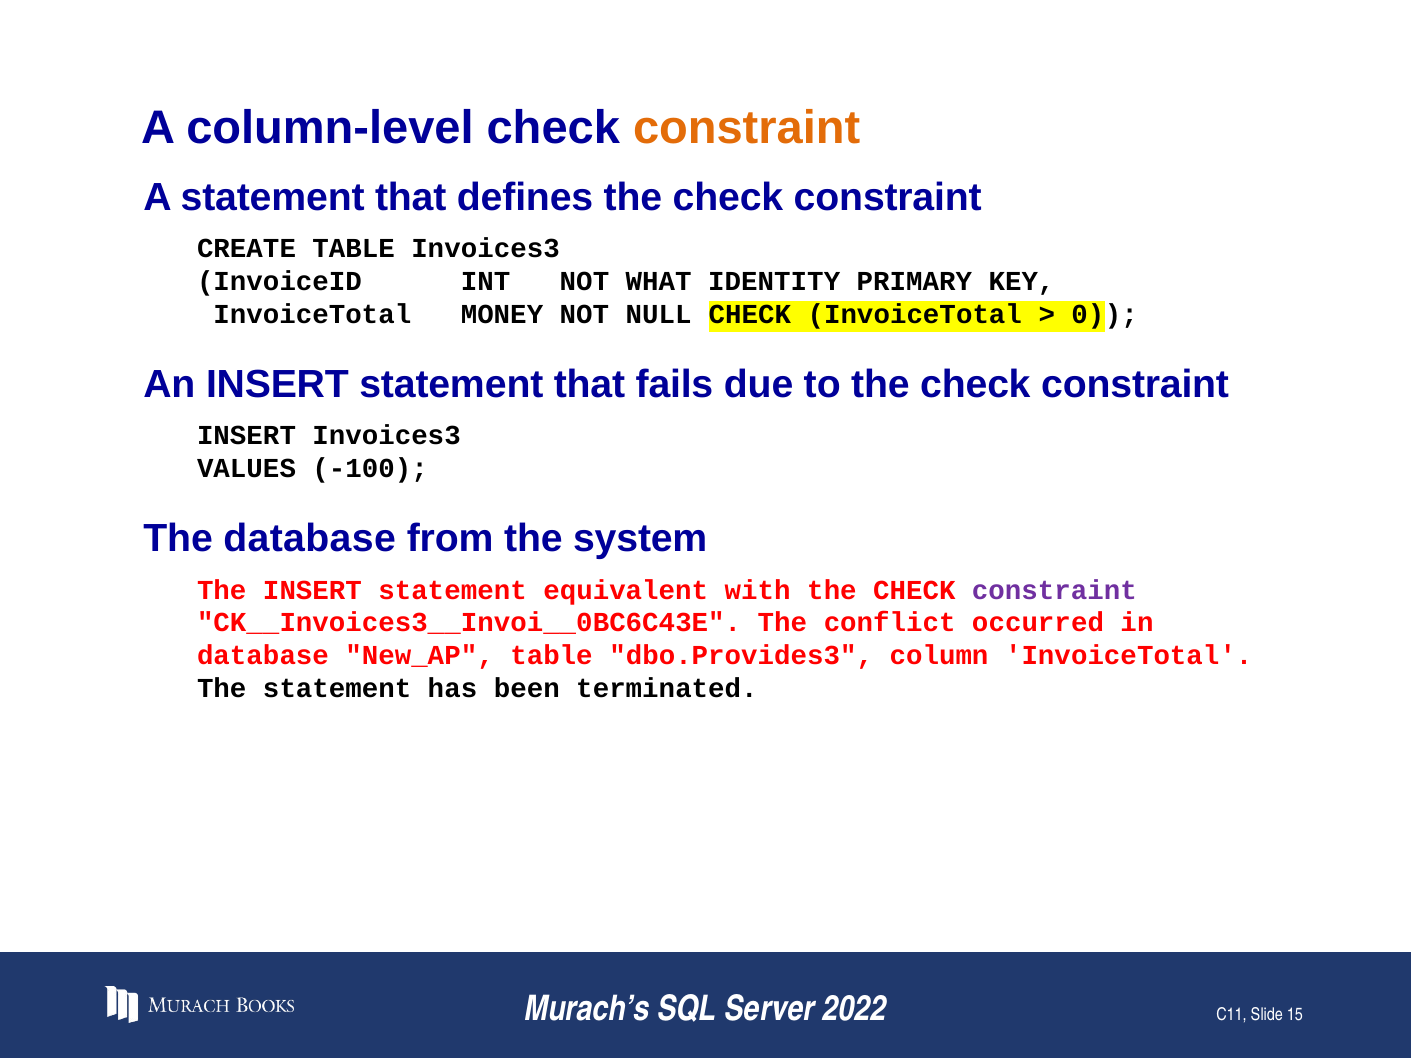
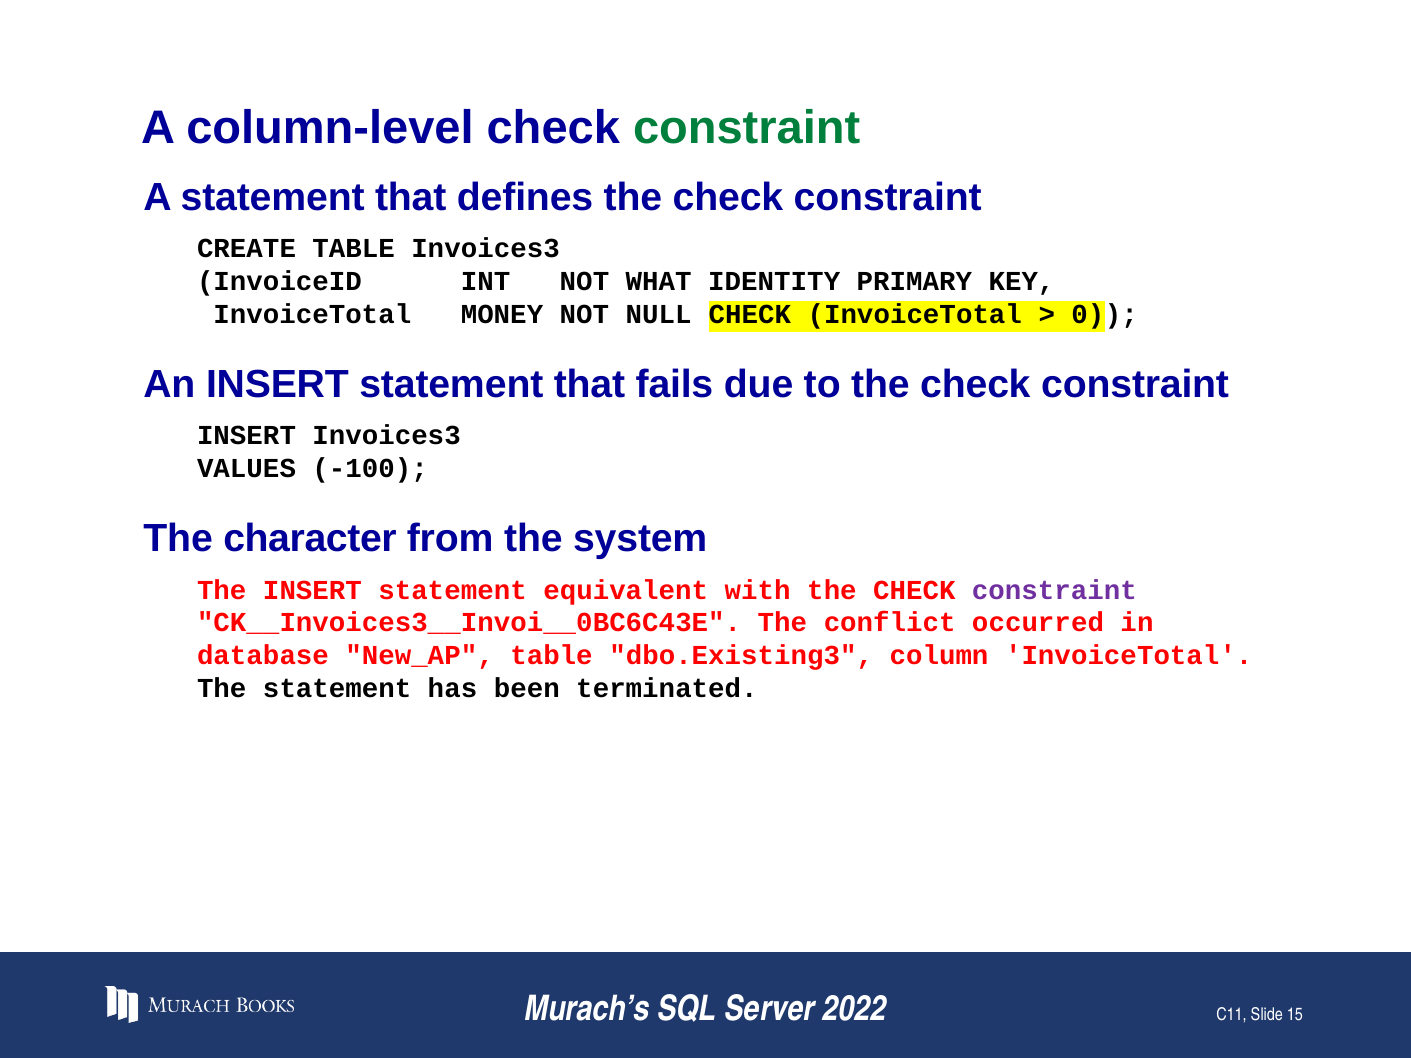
constraint at (747, 128) colour: orange -> green
The database: database -> character
dbo.Provides3: dbo.Provides3 -> dbo.Existing3
